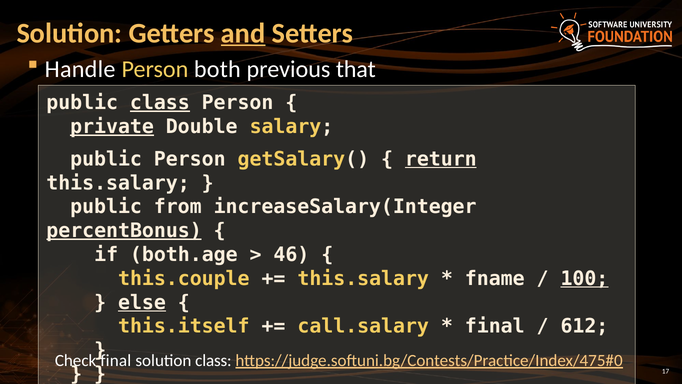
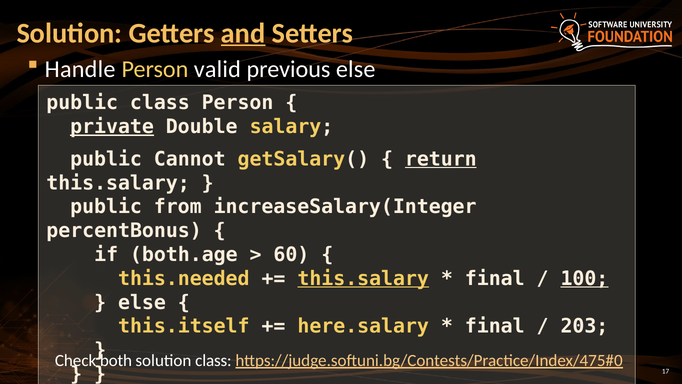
both: both -> valid
previous that: that -> else
class at (160, 103) underline: present -> none
public Person: Person -> Cannot
percentBonus underline: present -> none
46: 46 -> 60
this.couple: this.couple -> this.needed
this.salary at (363, 278) underline: none -> present
fname at (495, 278): fname -> final
else at (142, 302) underline: present -> none
call.salary: call.salary -> here.salary
612: 612 -> 203
Check final: final -> both
